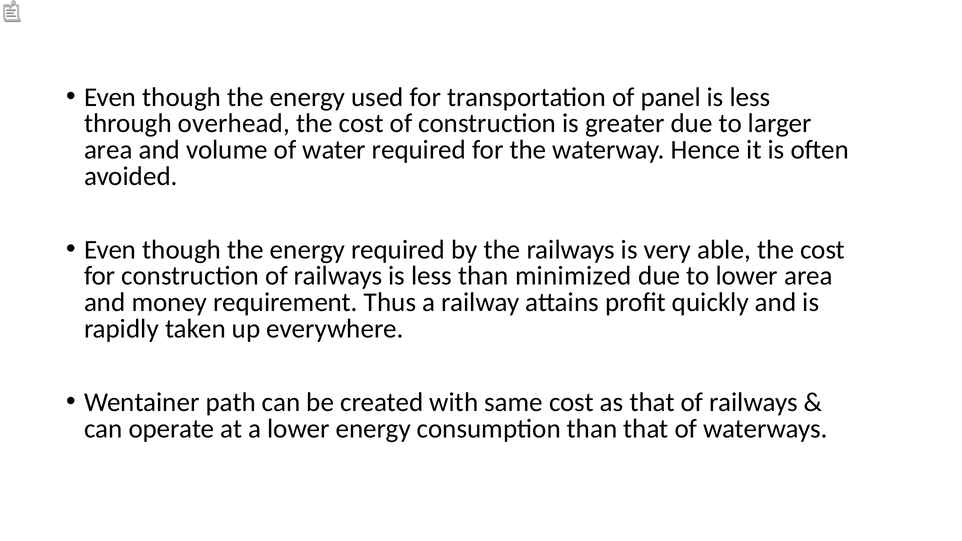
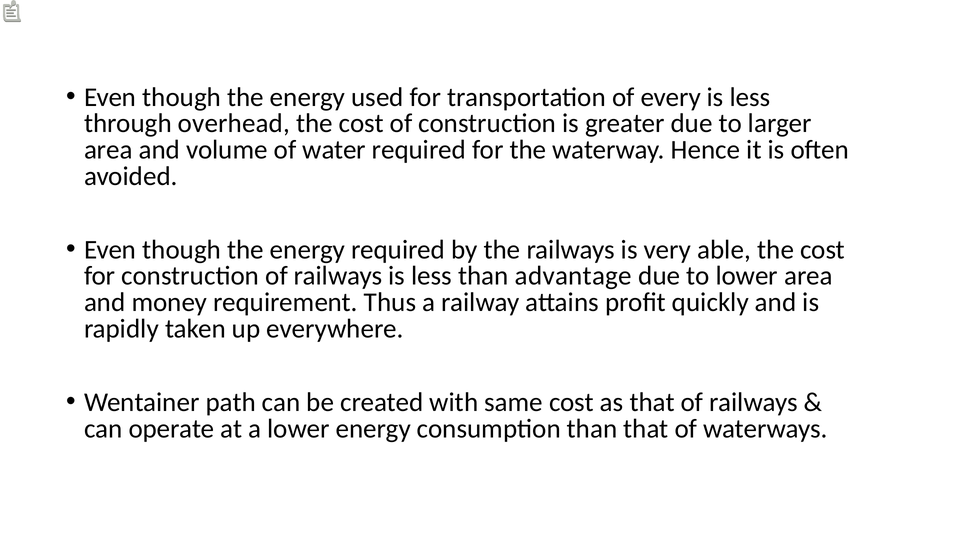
panel: panel -> every
minimized: minimized -> advantage
